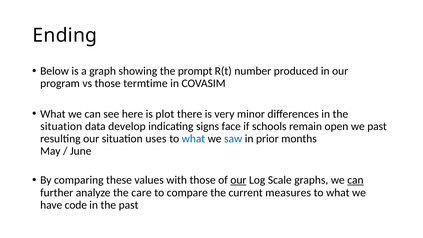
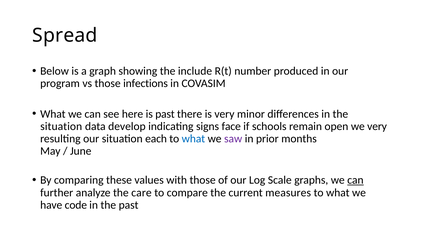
Ending: Ending -> Spread
prompt: prompt -> include
termtime: termtime -> infections
is plot: plot -> past
we past: past -> very
uses: uses -> each
saw colour: blue -> purple
our at (238, 180) underline: present -> none
